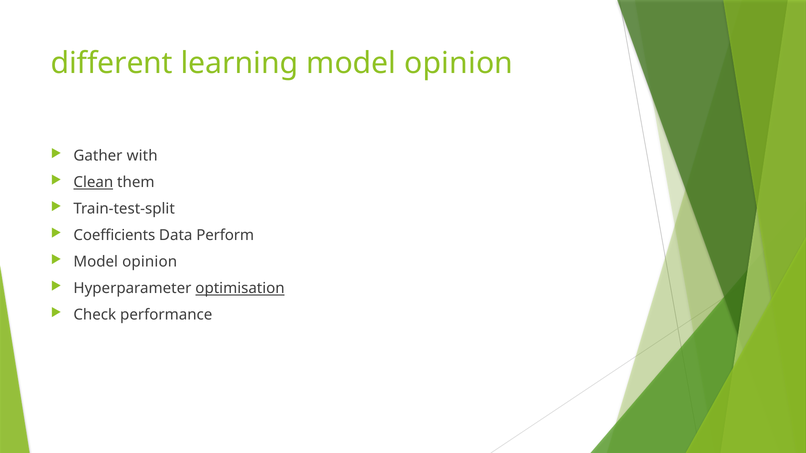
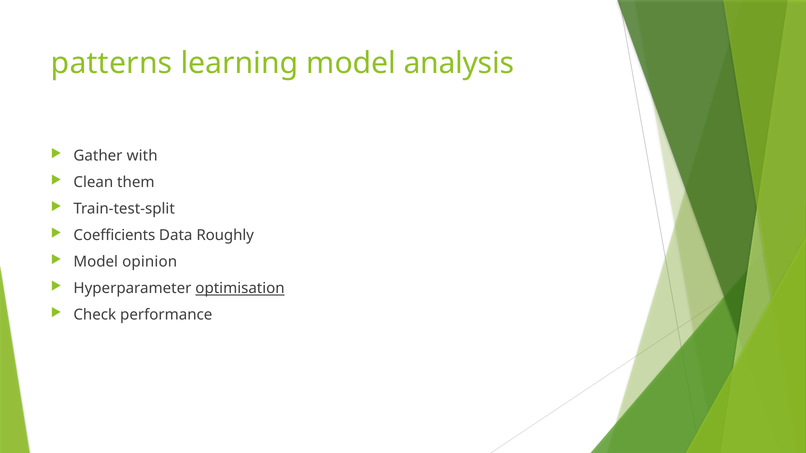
different: different -> patterns
learning model opinion: opinion -> analysis
Clean underline: present -> none
Perform: Perform -> Roughly
